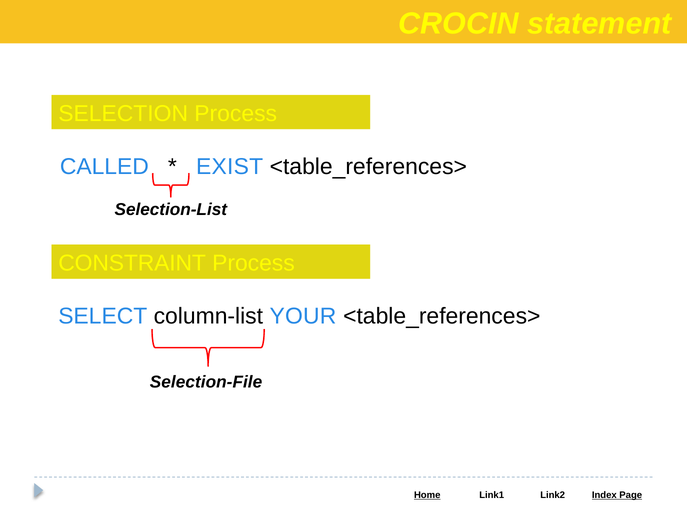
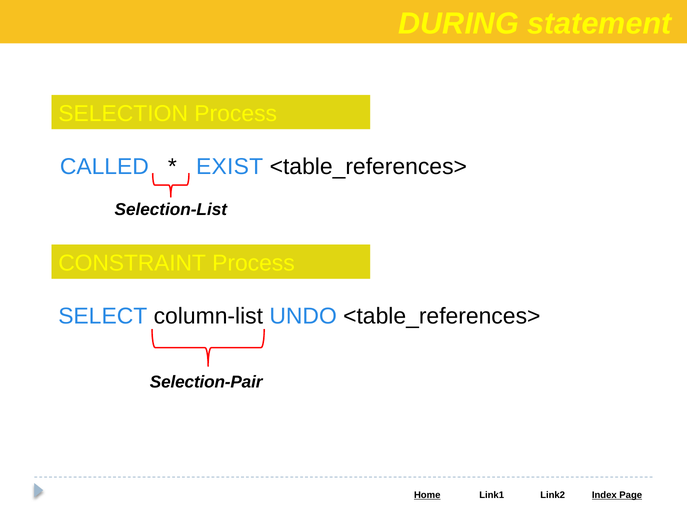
CROCIN: CROCIN -> DURING
YOUR: YOUR -> UNDO
Selection-File: Selection-File -> Selection-Pair
